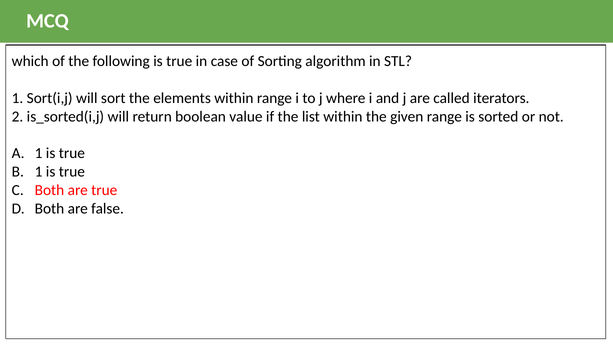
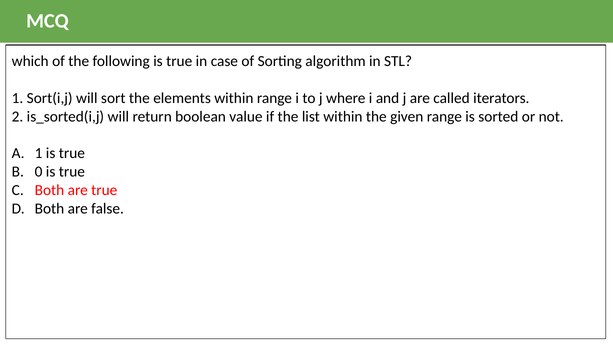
1 at (39, 172): 1 -> 0
